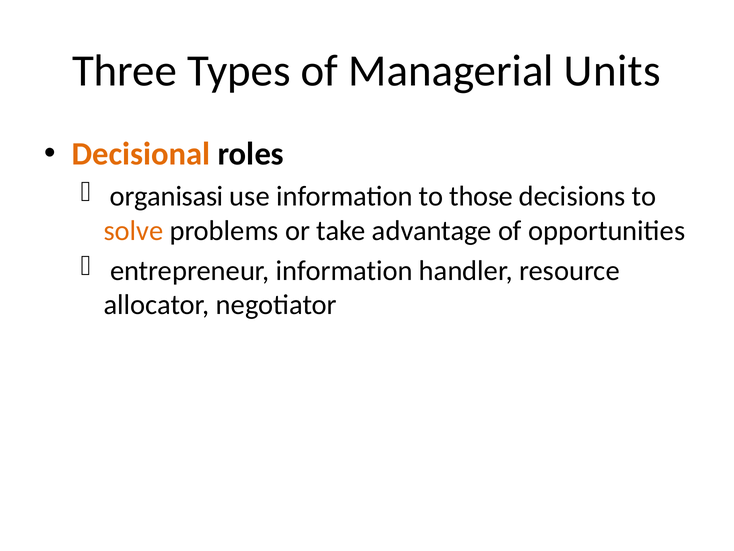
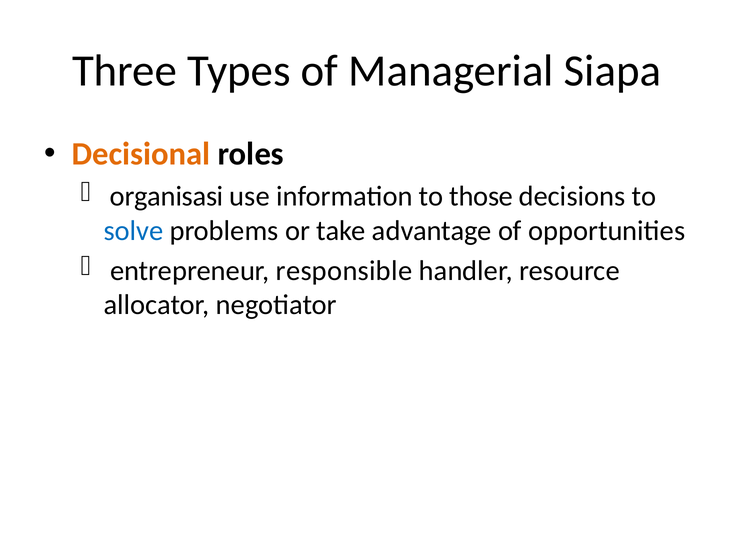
Units: Units -> Siapa
solve colour: orange -> blue
entrepreneur information: information -> responsible
